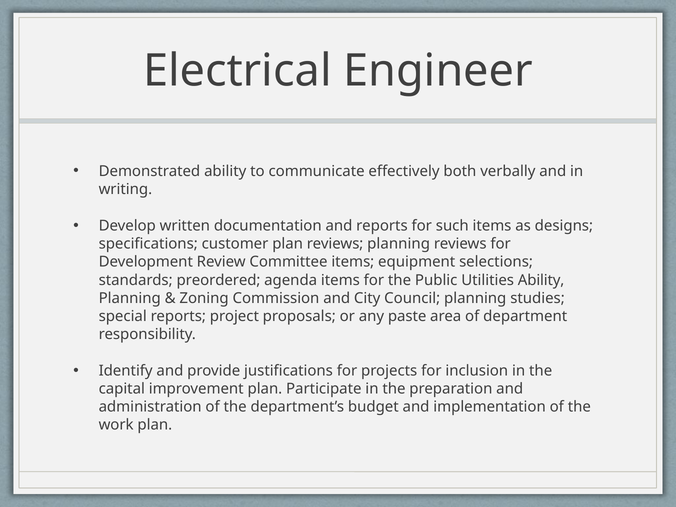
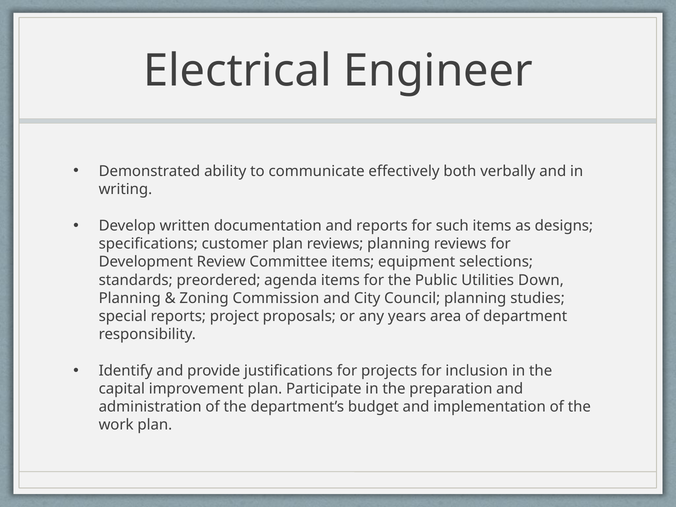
Utilities Ability: Ability -> Down
paste: paste -> years
